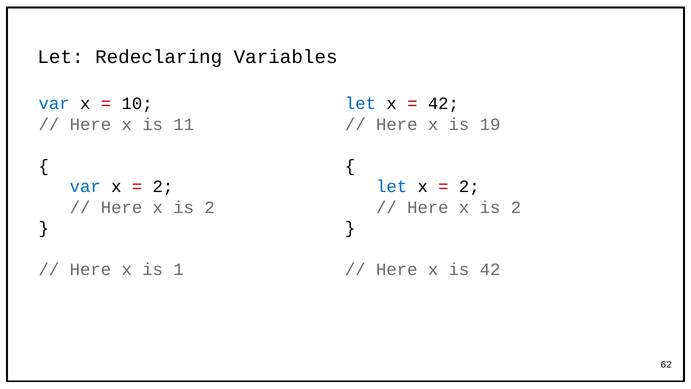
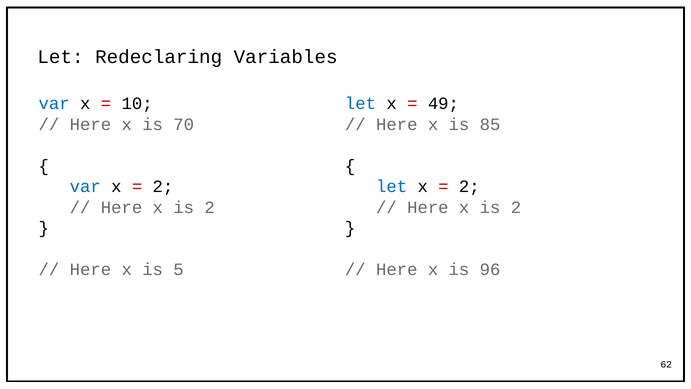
42 at (443, 103): 42 -> 49
11: 11 -> 70
19: 19 -> 85
1: 1 -> 5
is 42: 42 -> 96
